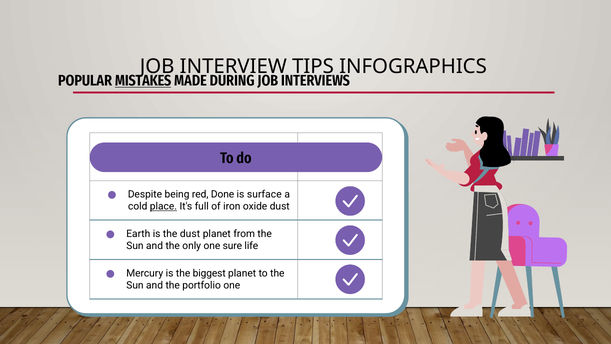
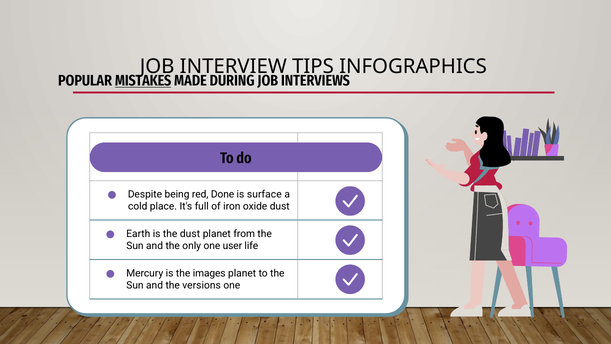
place underline: present -> none
sure: sure -> user
biggest: biggest -> images
portfolio: portfolio -> versions
